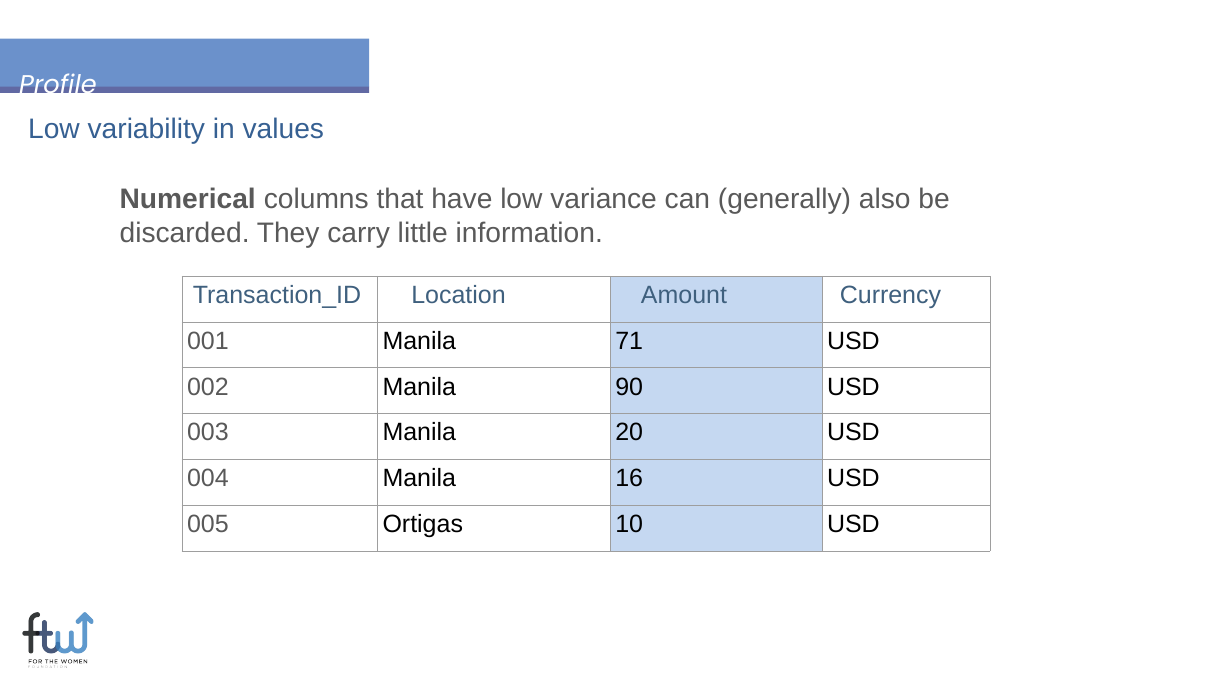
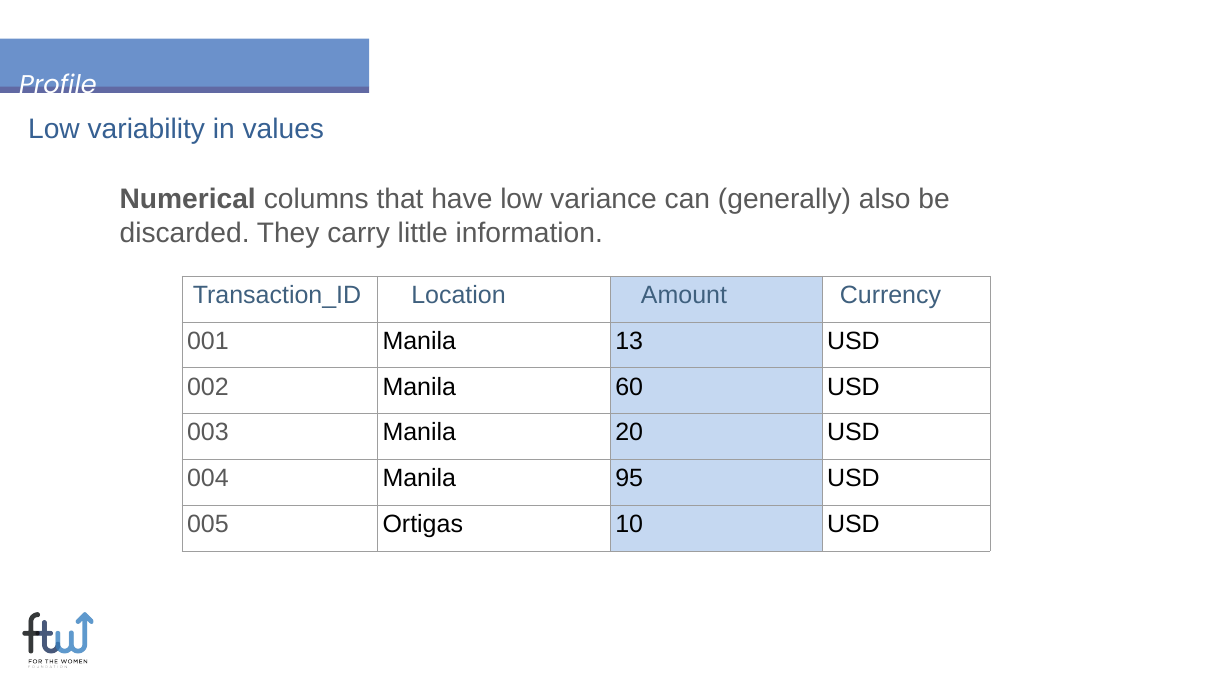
71: 71 -> 13
90: 90 -> 60
16: 16 -> 95
